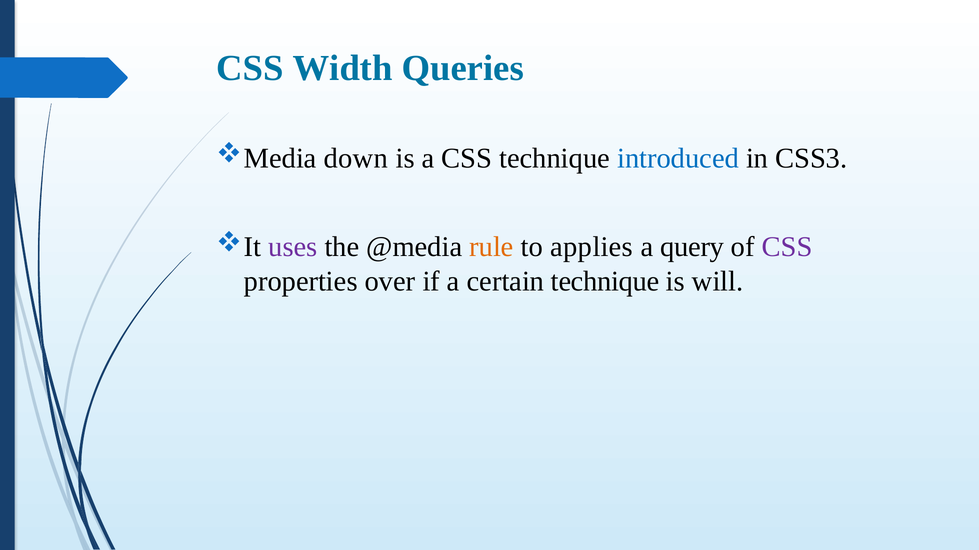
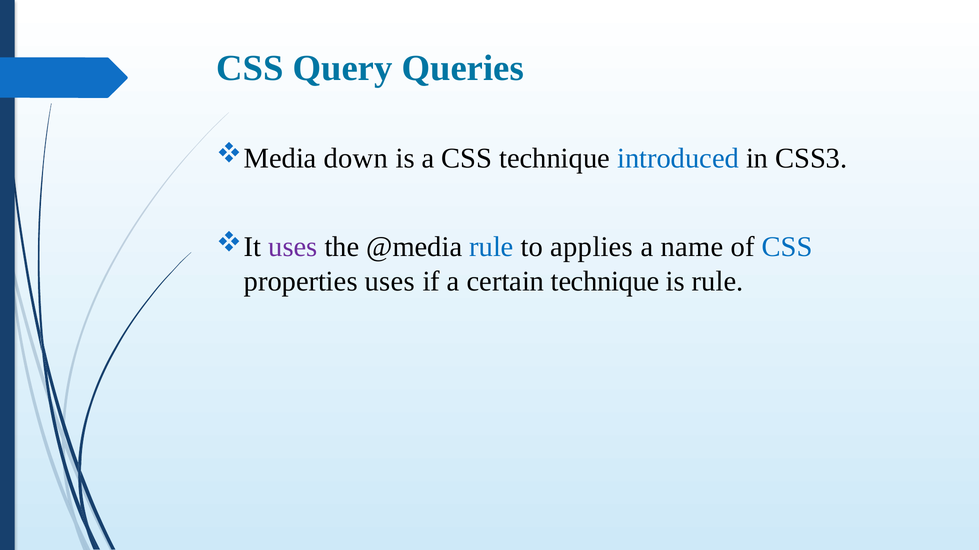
Width: Width -> Query
rule at (491, 247) colour: orange -> blue
query: query -> name
CSS at (787, 247) colour: purple -> blue
properties over: over -> uses
is will: will -> rule
